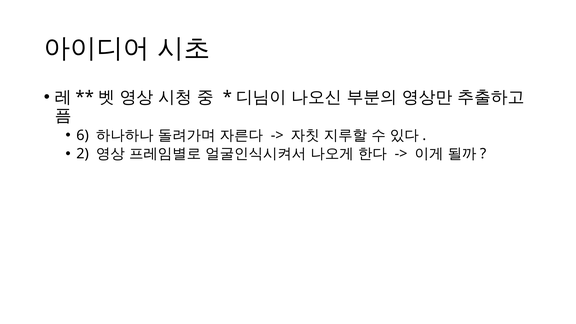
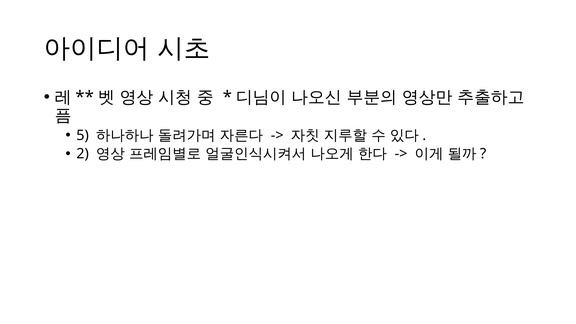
6: 6 -> 5
